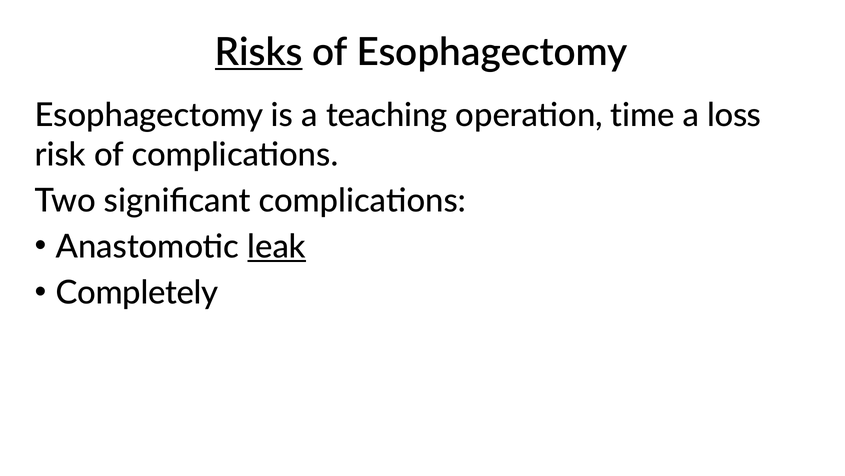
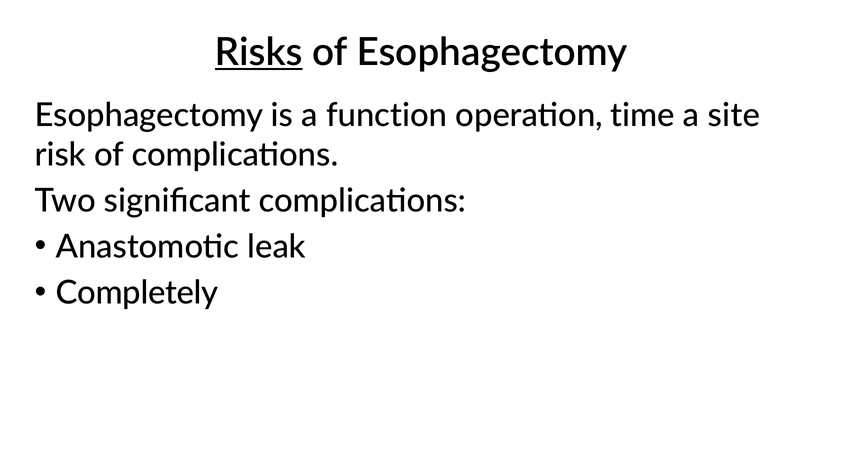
teaching: teaching -> function
loss: loss -> site
leak underline: present -> none
